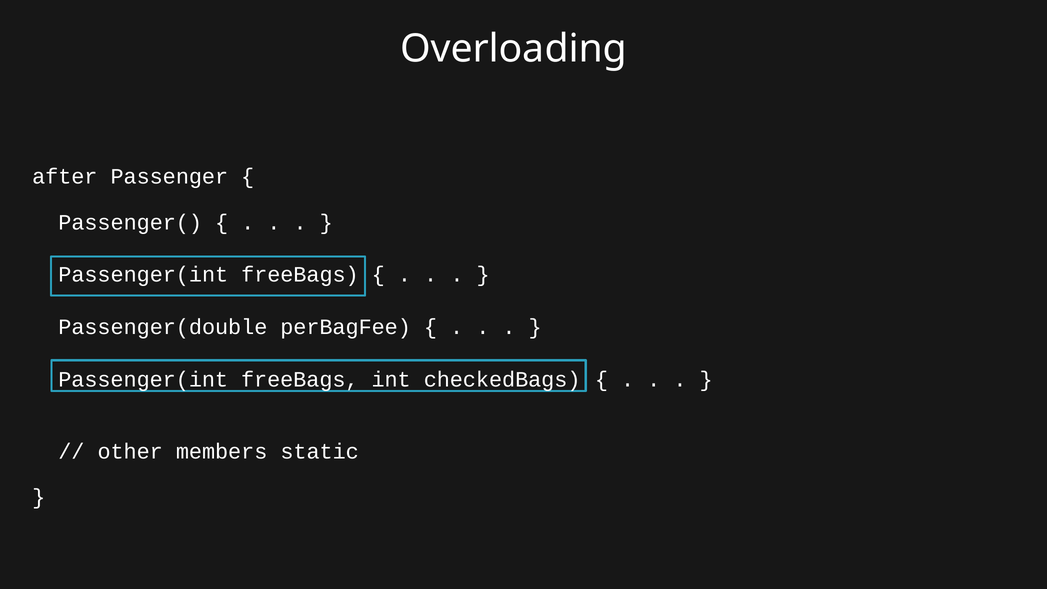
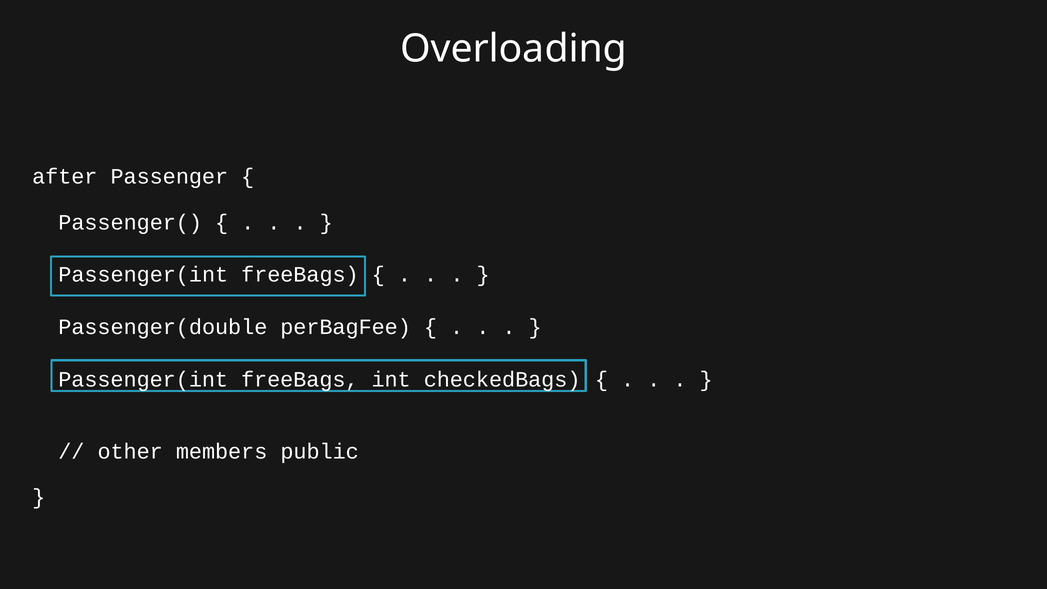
static: static -> public
